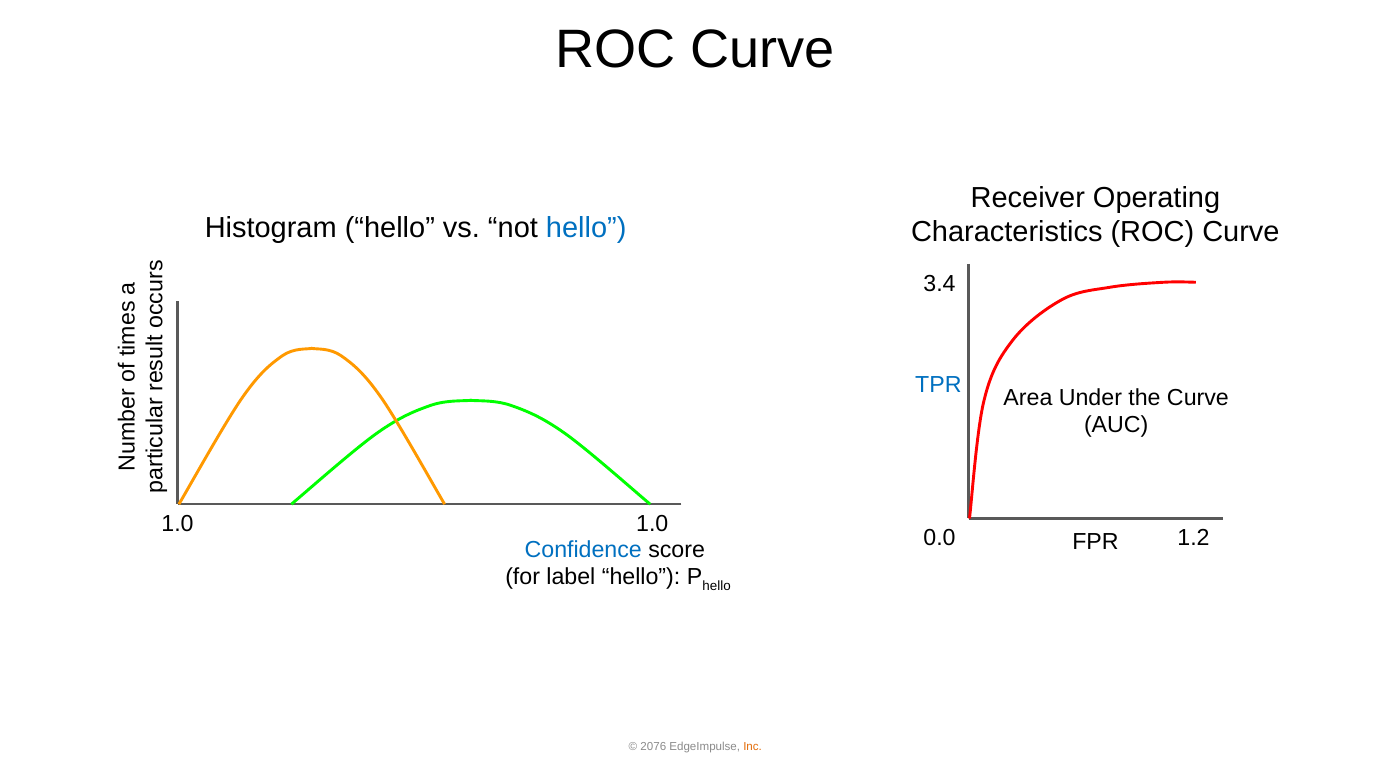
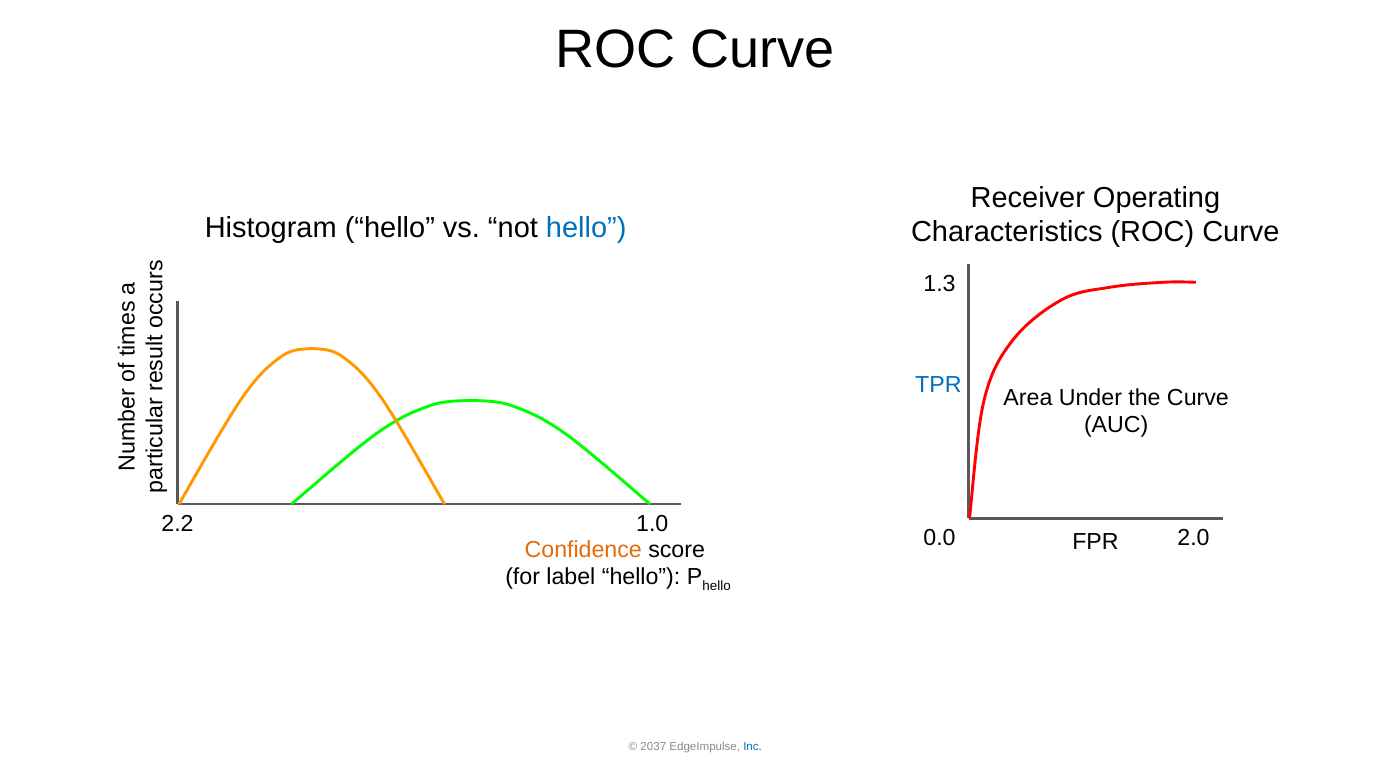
3.4: 3.4 -> 1.3
1.0 at (178, 524): 1.0 -> 2.2
1.2: 1.2 -> 2.0
Confidence colour: blue -> orange
2076: 2076 -> 2037
Inc colour: orange -> blue
